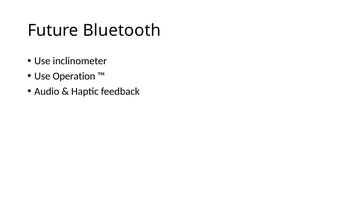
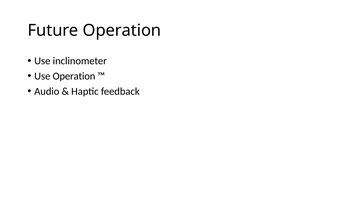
Future Bluetooth: Bluetooth -> Operation
